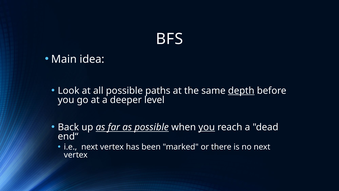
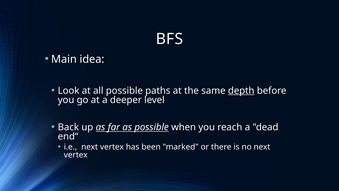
you at (207, 127) underline: present -> none
